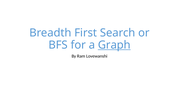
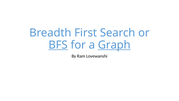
BFS underline: none -> present
